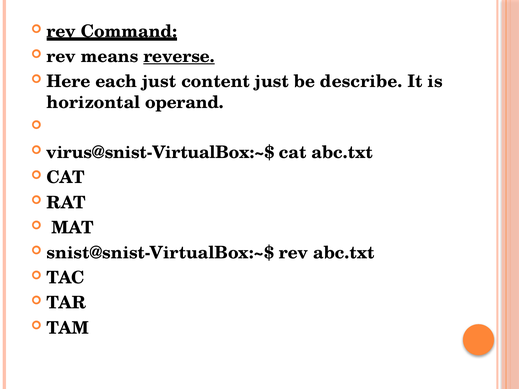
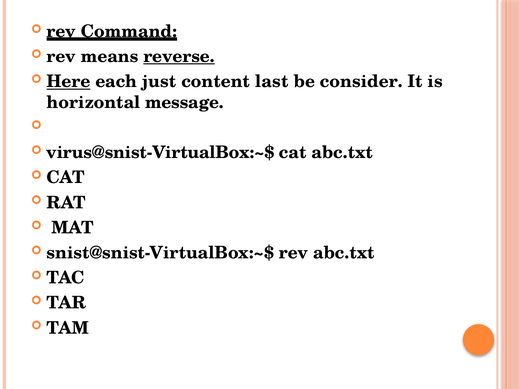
Here underline: none -> present
content just: just -> last
describe: describe -> consider
operand: operand -> message
